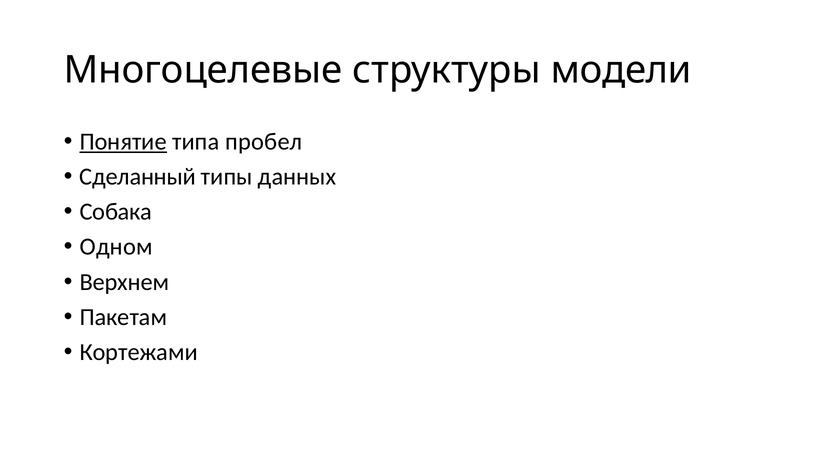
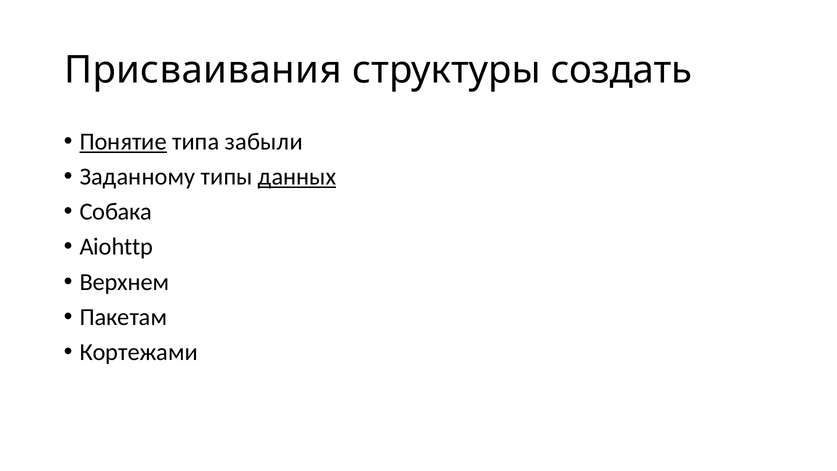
Многоцелевые: Многоцелевые -> Присваивания
модели: модели -> создать
пробел: пробел -> забыли
Сделанный: Сделанный -> Заданному
данных underline: none -> present
Одном: Одном -> Aiohttp
